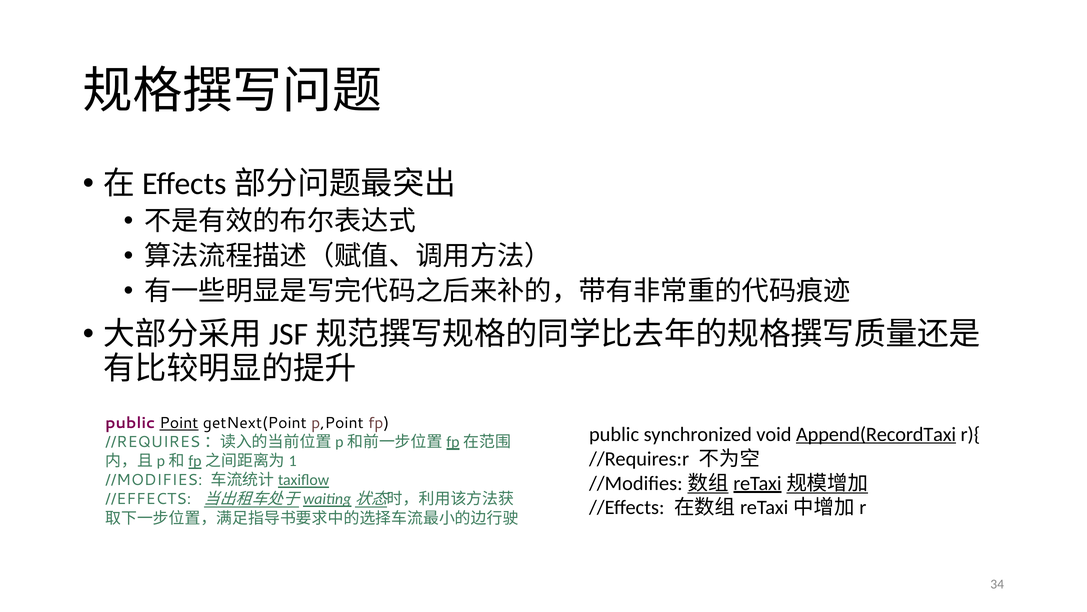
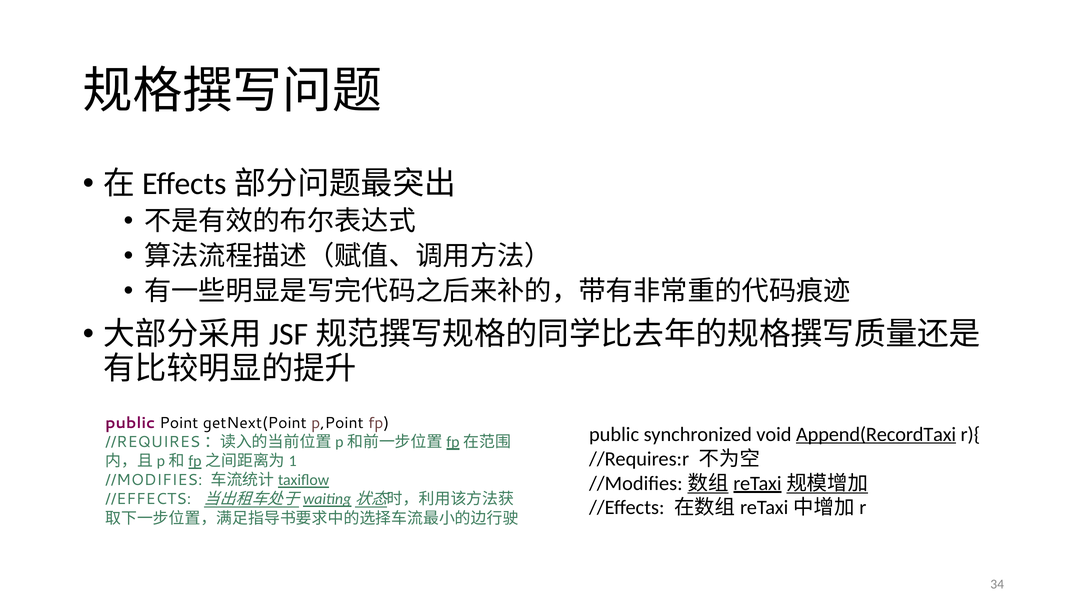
Point underline: present -> none
